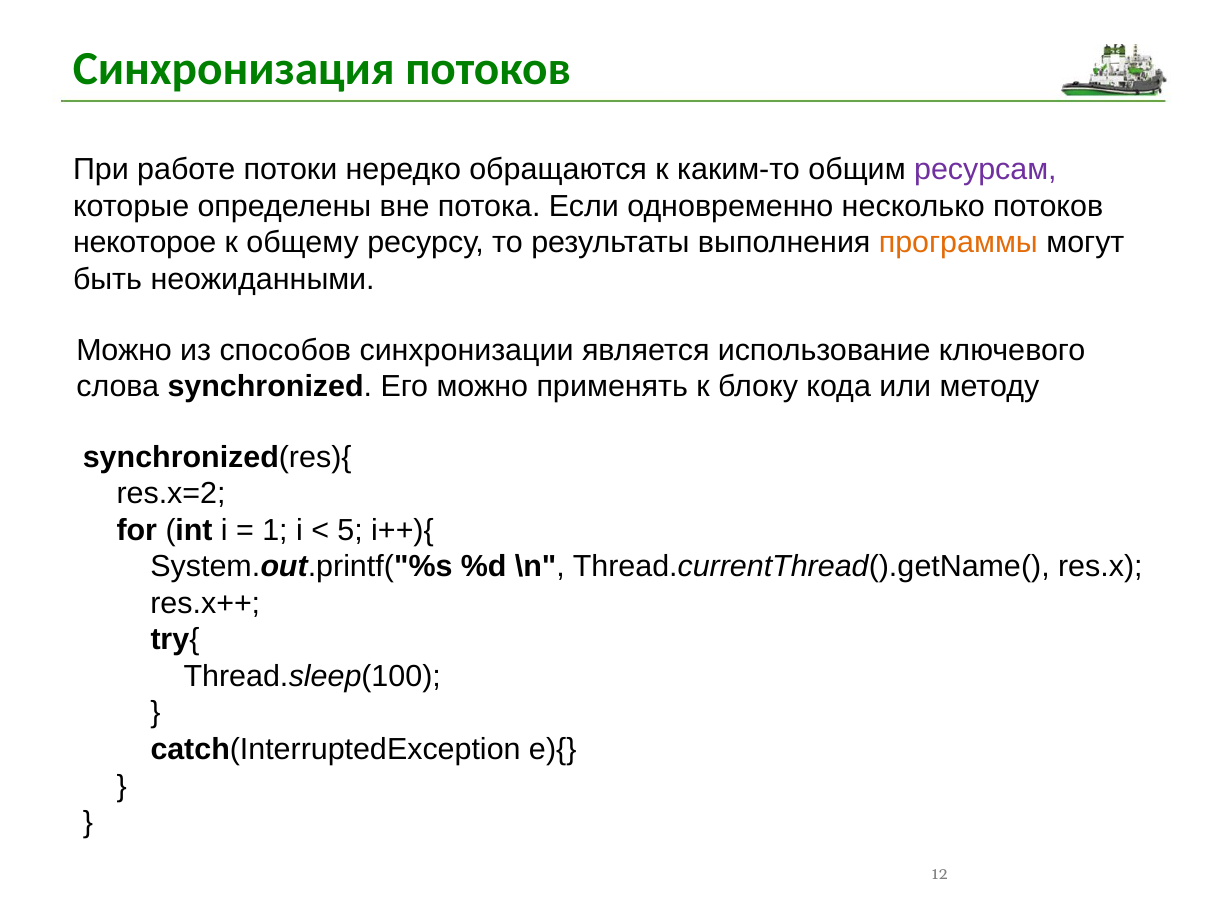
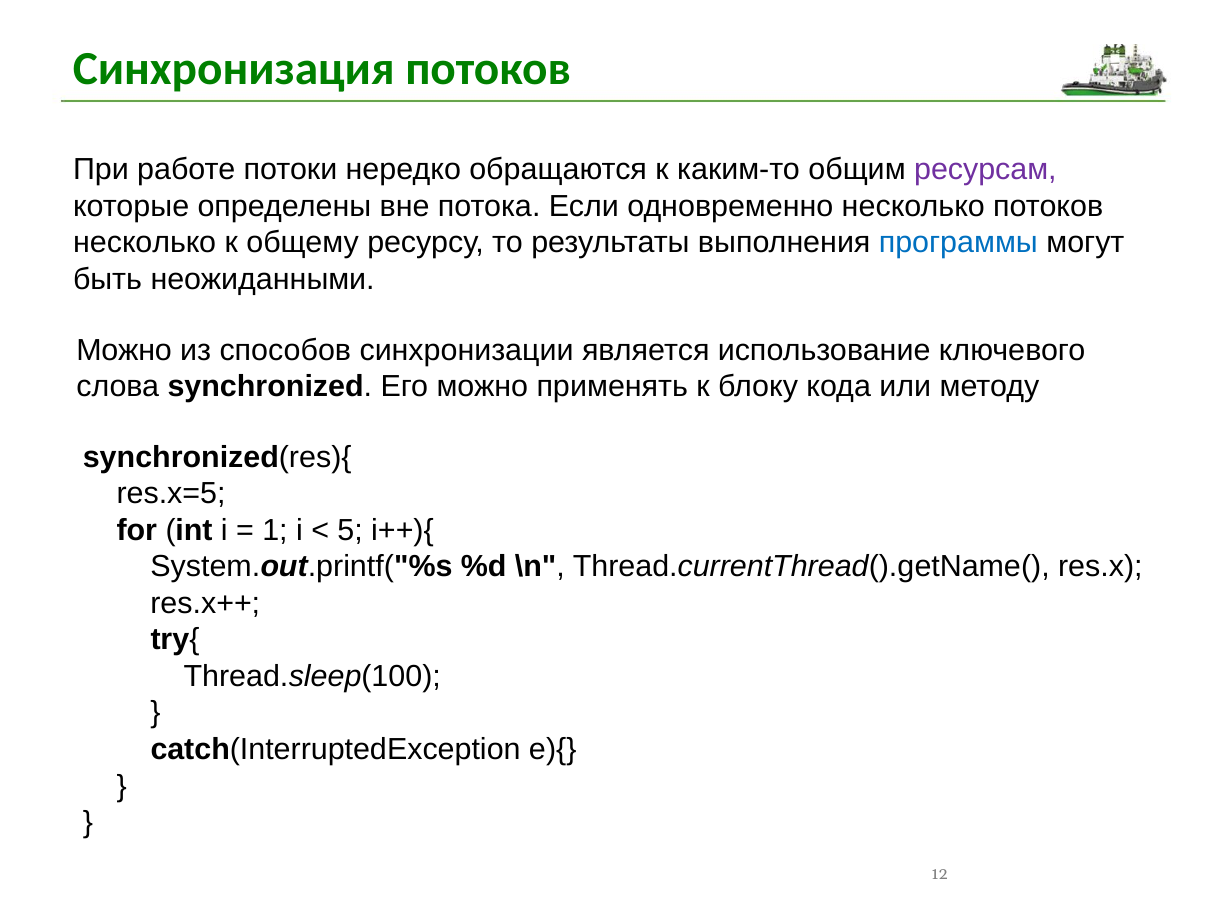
некоторое at (145, 243): некоторое -> несколько
программы colour: orange -> blue
res.x=2: res.x=2 -> res.x=5
